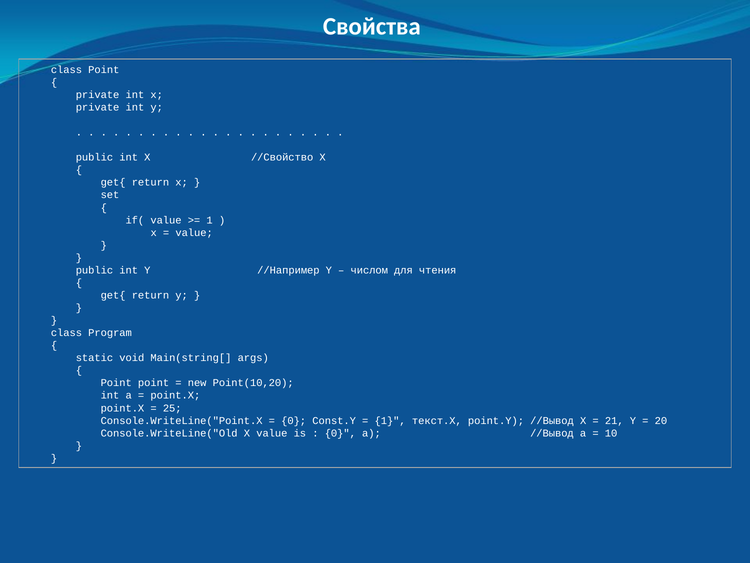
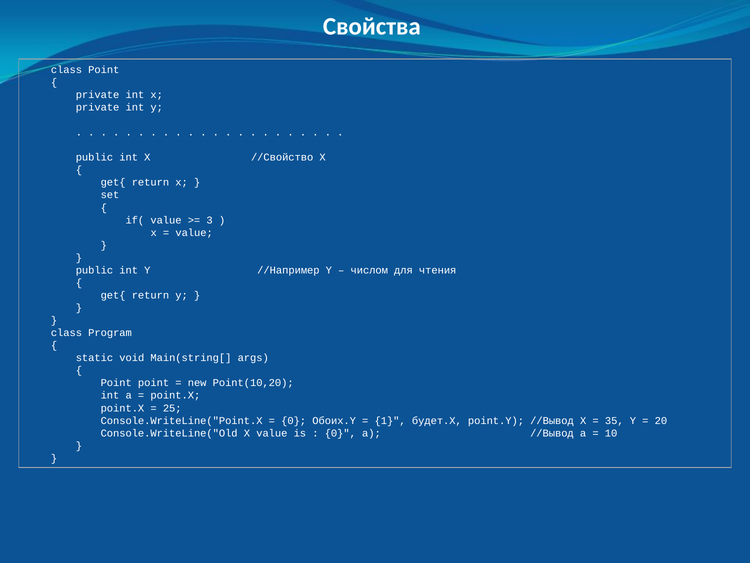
1 at (210, 220): 1 -> 3
Const.Y: Const.Y -> Обоих.Y
текст.X: текст.X -> будет.X
21: 21 -> 35
